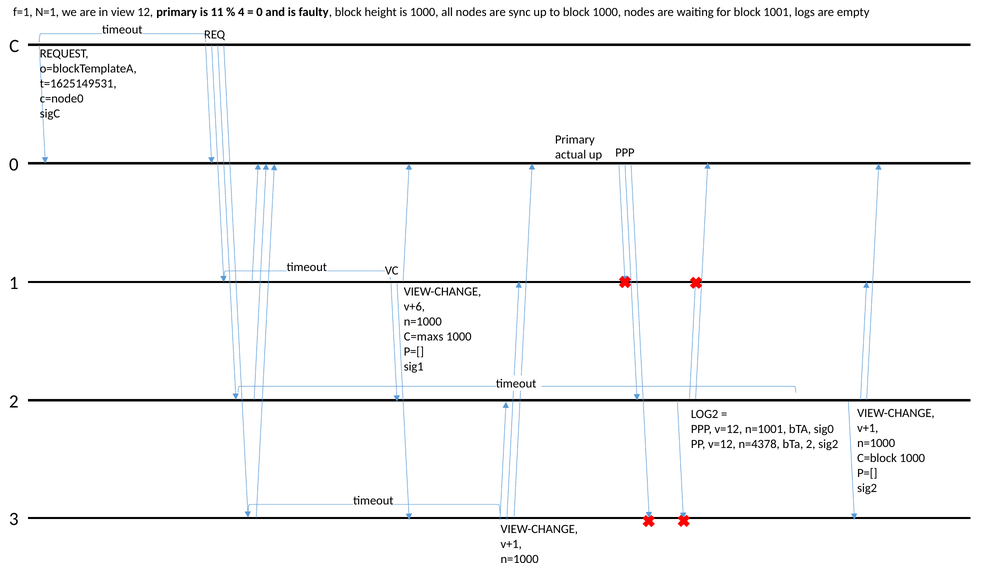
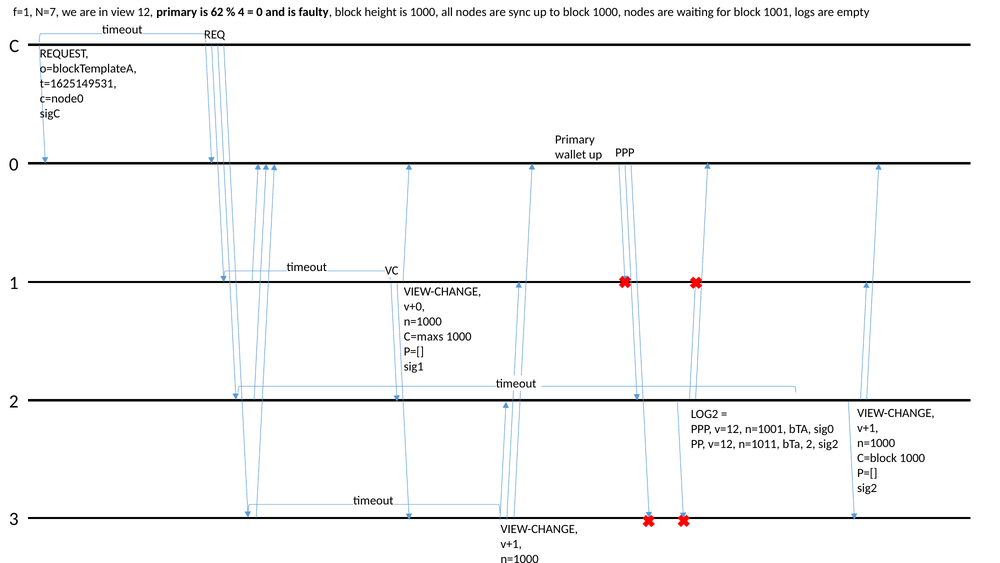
N=1: N=1 -> N=7
11: 11 -> 62
actual: actual -> wallet
v+6: v+6 -> v+0
n=4378: n=4378 -> n=1011
